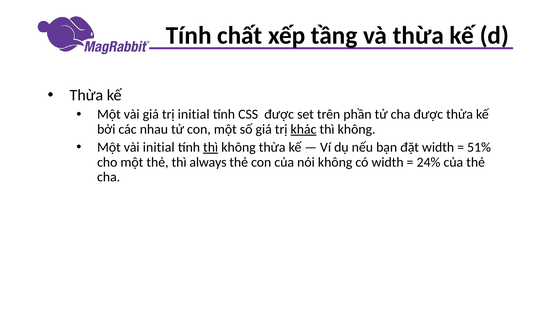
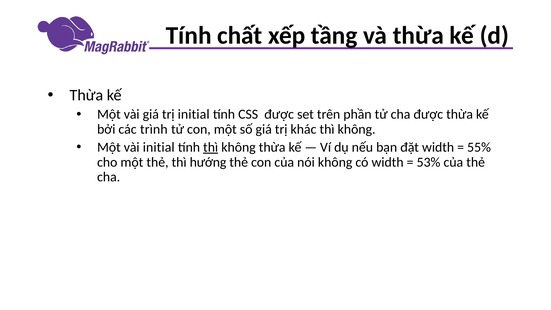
nhau: nhau -> trình
khác underline: present -> none
51%: 51% -> 55%
always: always -> hướng
24%: 24% -> 53%
